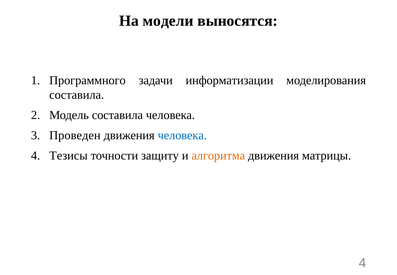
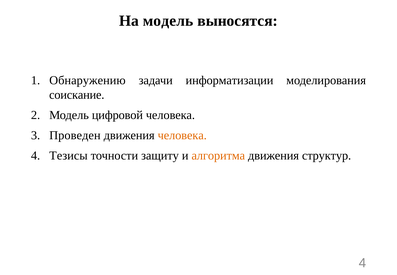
На модели: модели -> модель
Программного: Программного -> Обнаружению
составила at (77, 95): составила -> соискание
Модель составила: составила -> цифровой
человека at (182, 135) colour: blue -> orange
матрицы: матрицы -> структур
